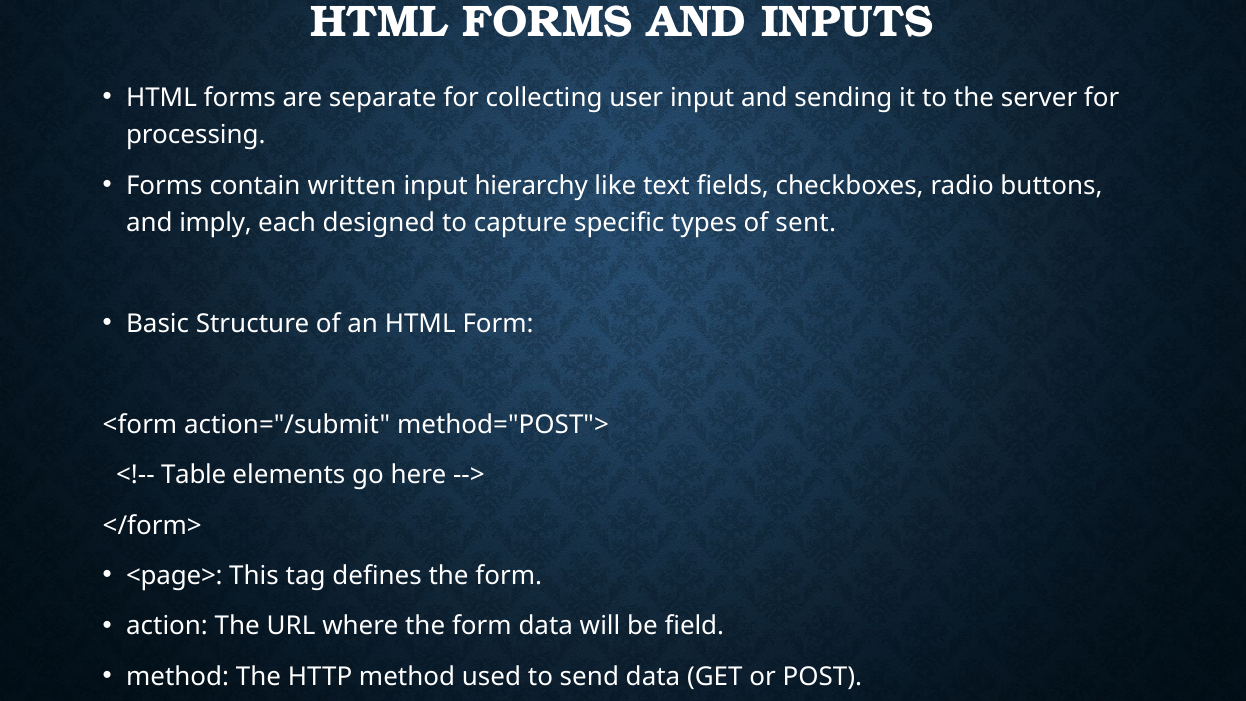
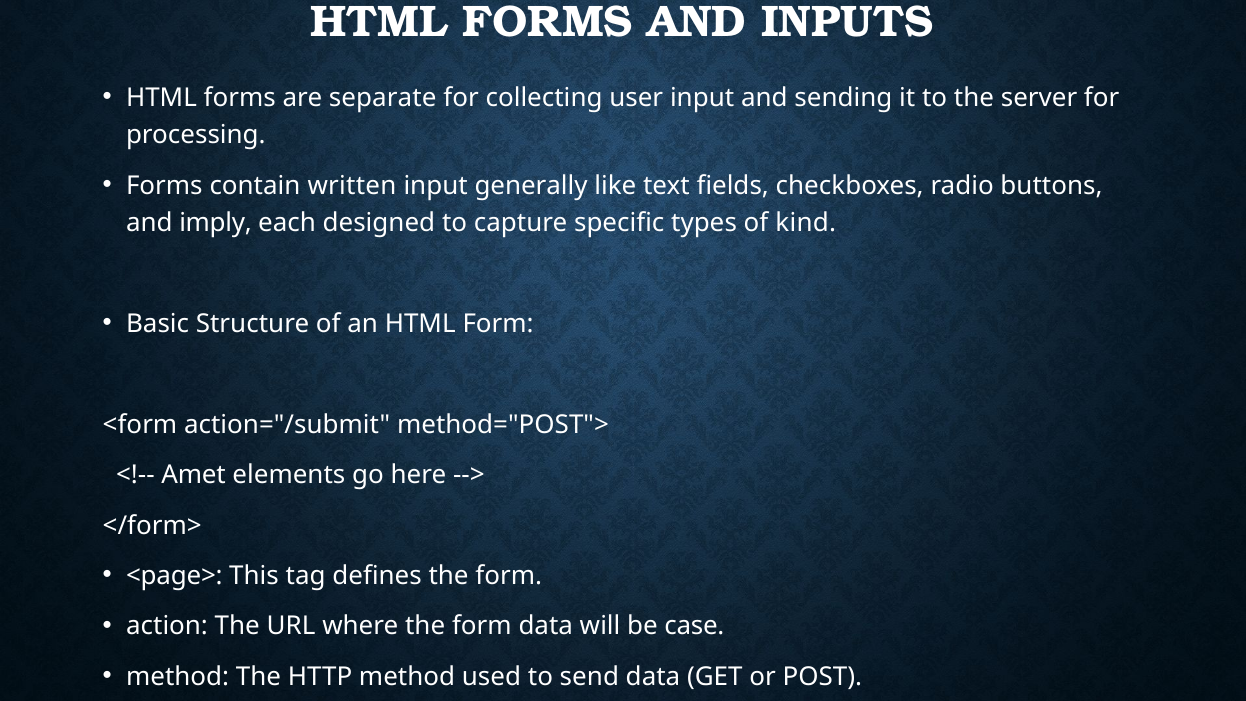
hierarchy: hierarchy -> generally
sent: sent -> kind
Table: Table -> Amet
field: field -> case
